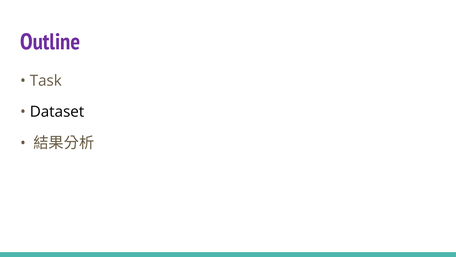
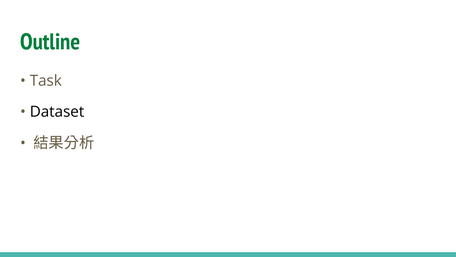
Outline colour: purple -> green
